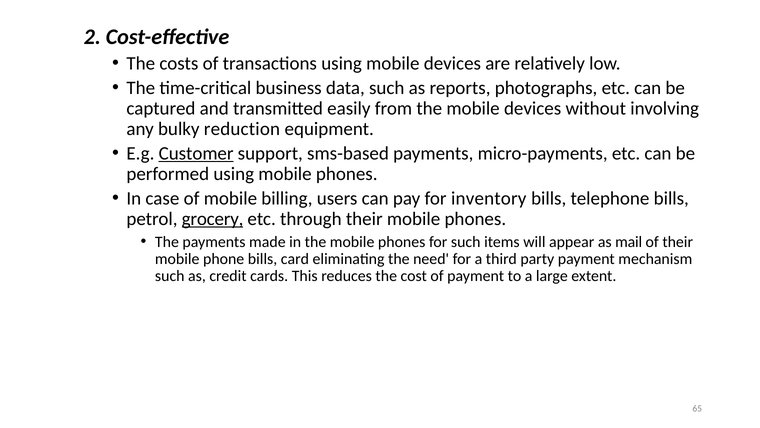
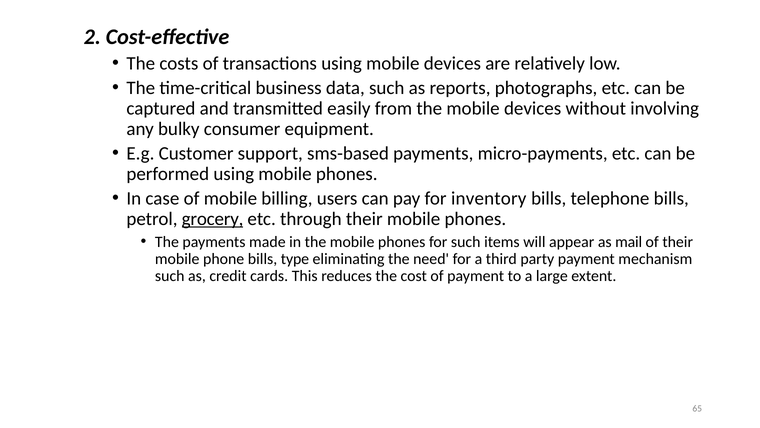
reduction: reduction -> consumer
Customer underline: present -> none
card: card -> type
